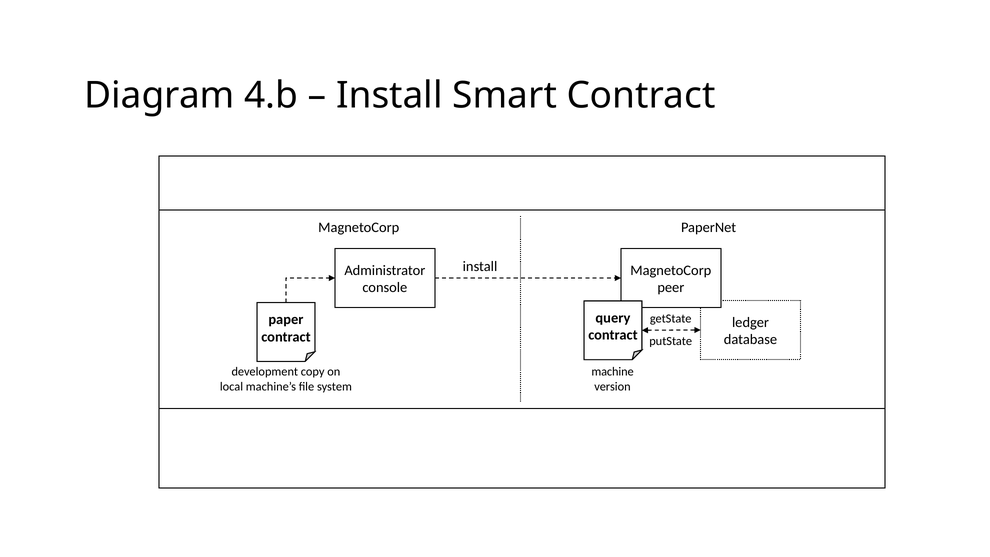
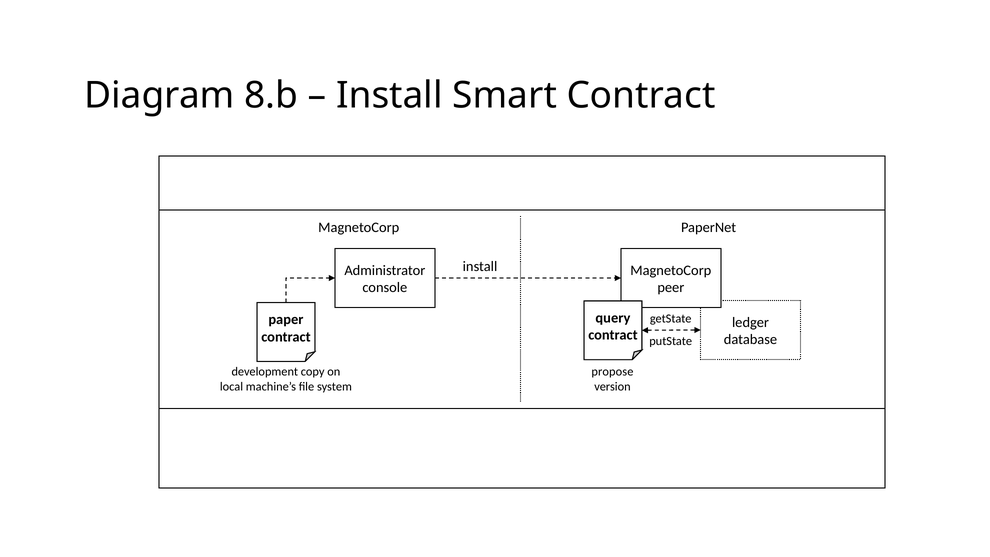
4.b: 4.b -> 8.b
machine: machine -> propose
